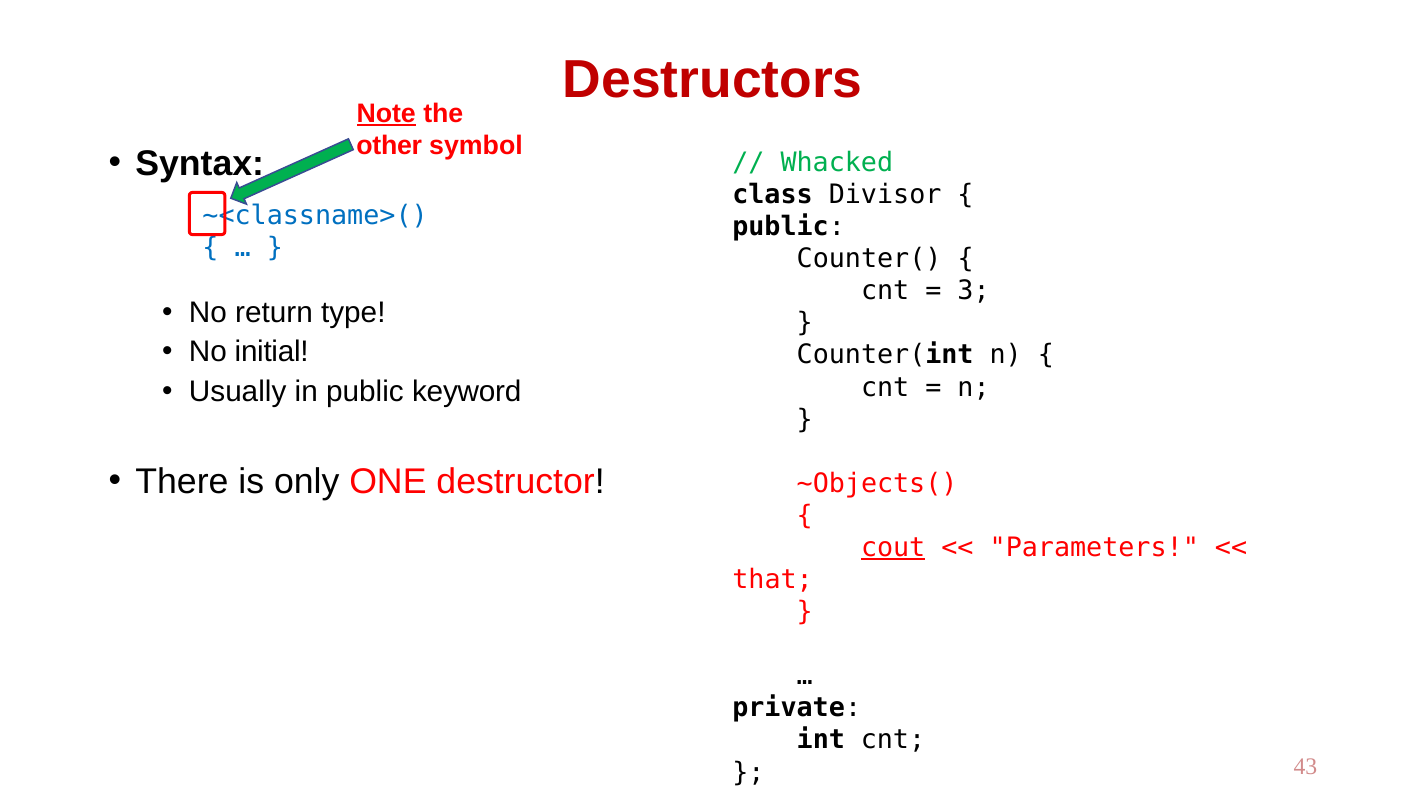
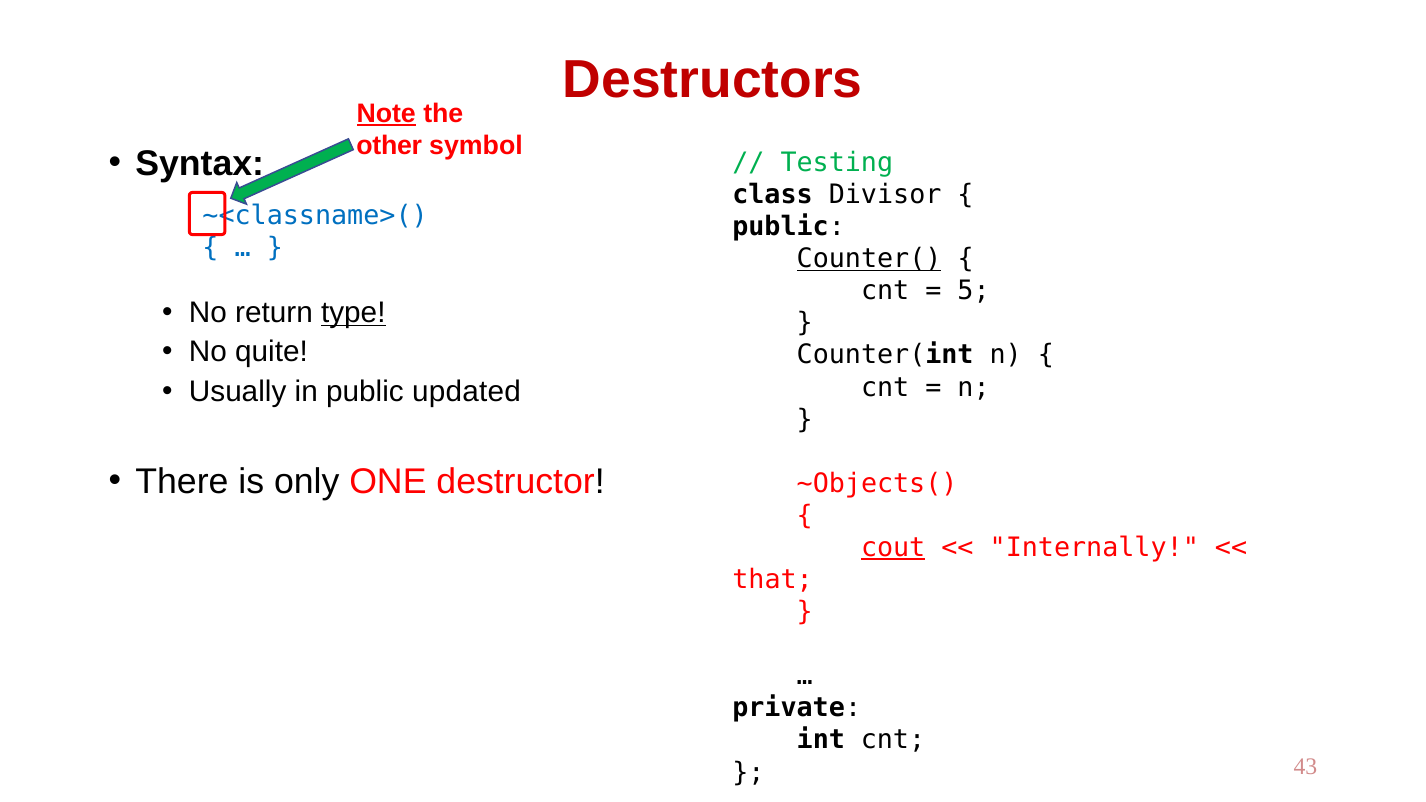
Whacked: Whacked -> Testing
Counter( underline: none -> present
3: 3 -> 5
type underline: none -> present
initial: initial -> quite
keyword: keyword -> updated
Parameters: Parameters -> Internally
